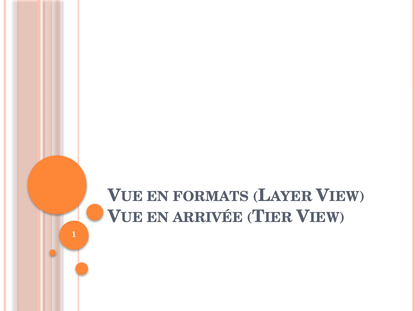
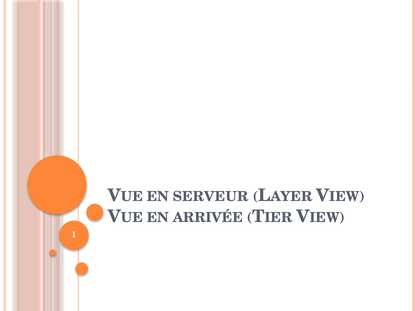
FORMATS: FORMATS -> SERVEUR
